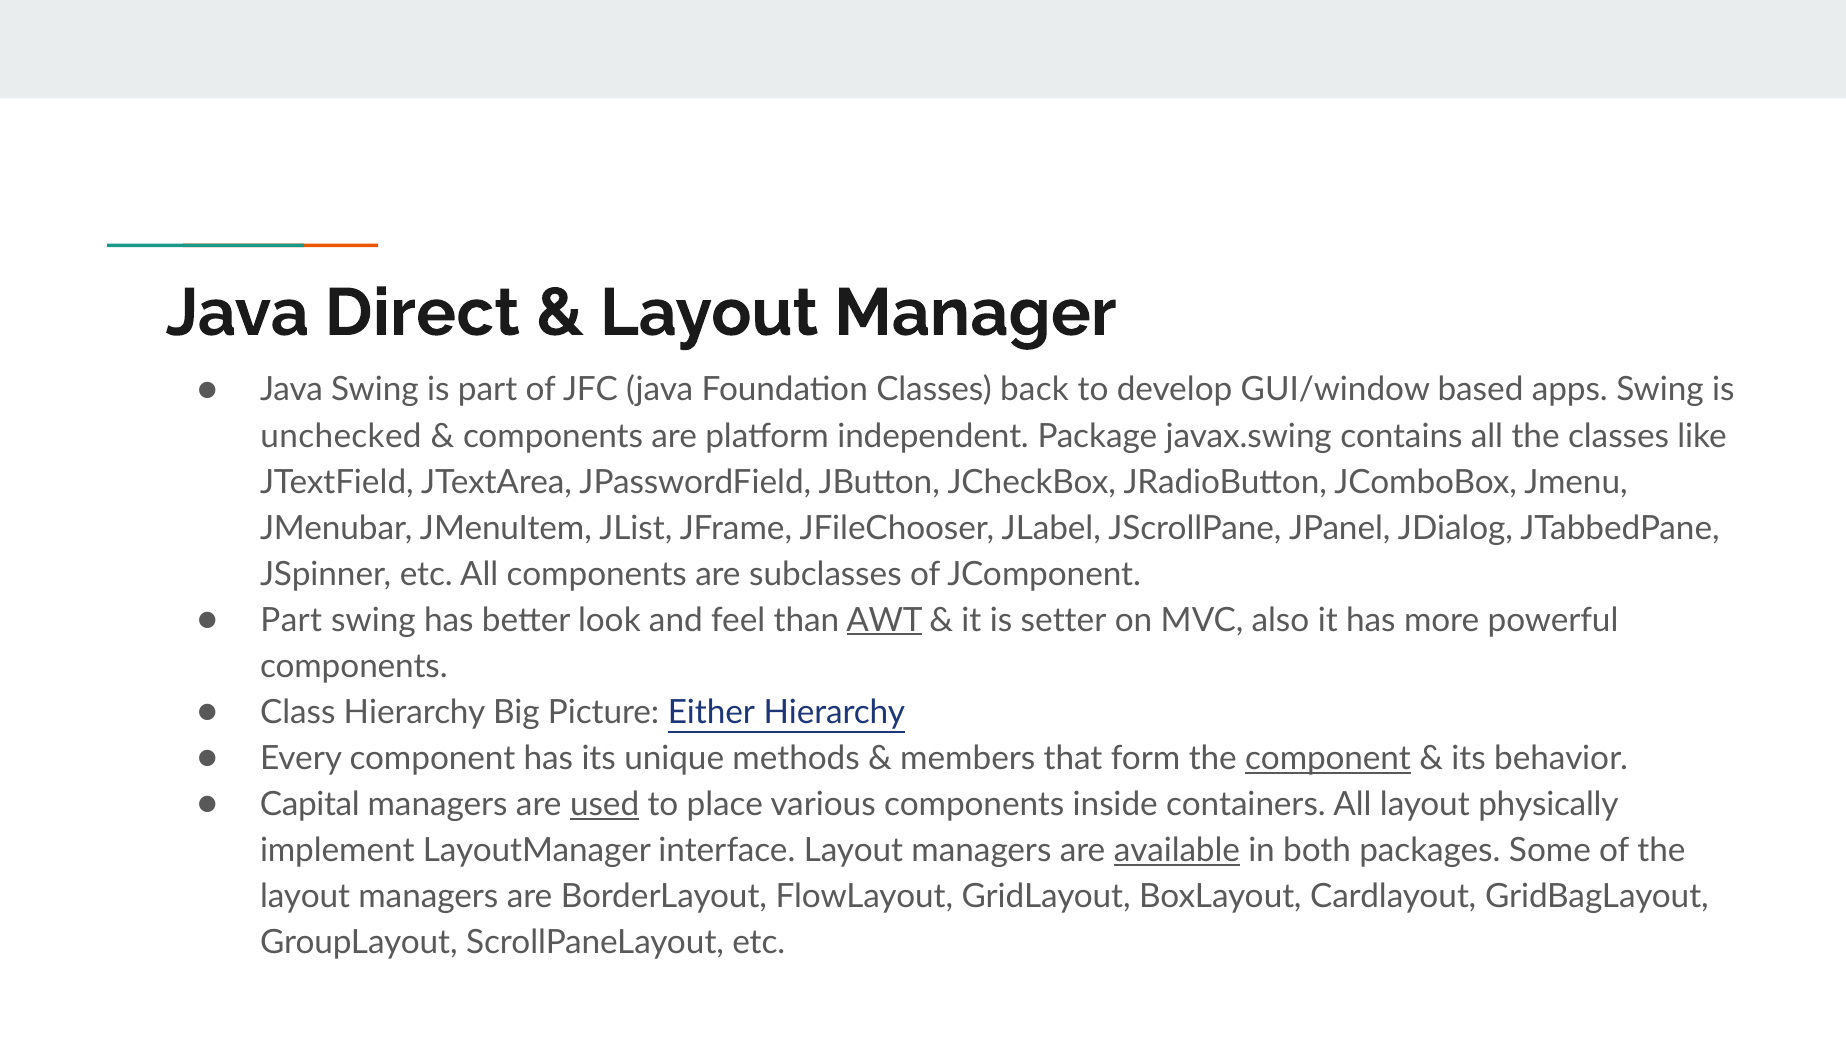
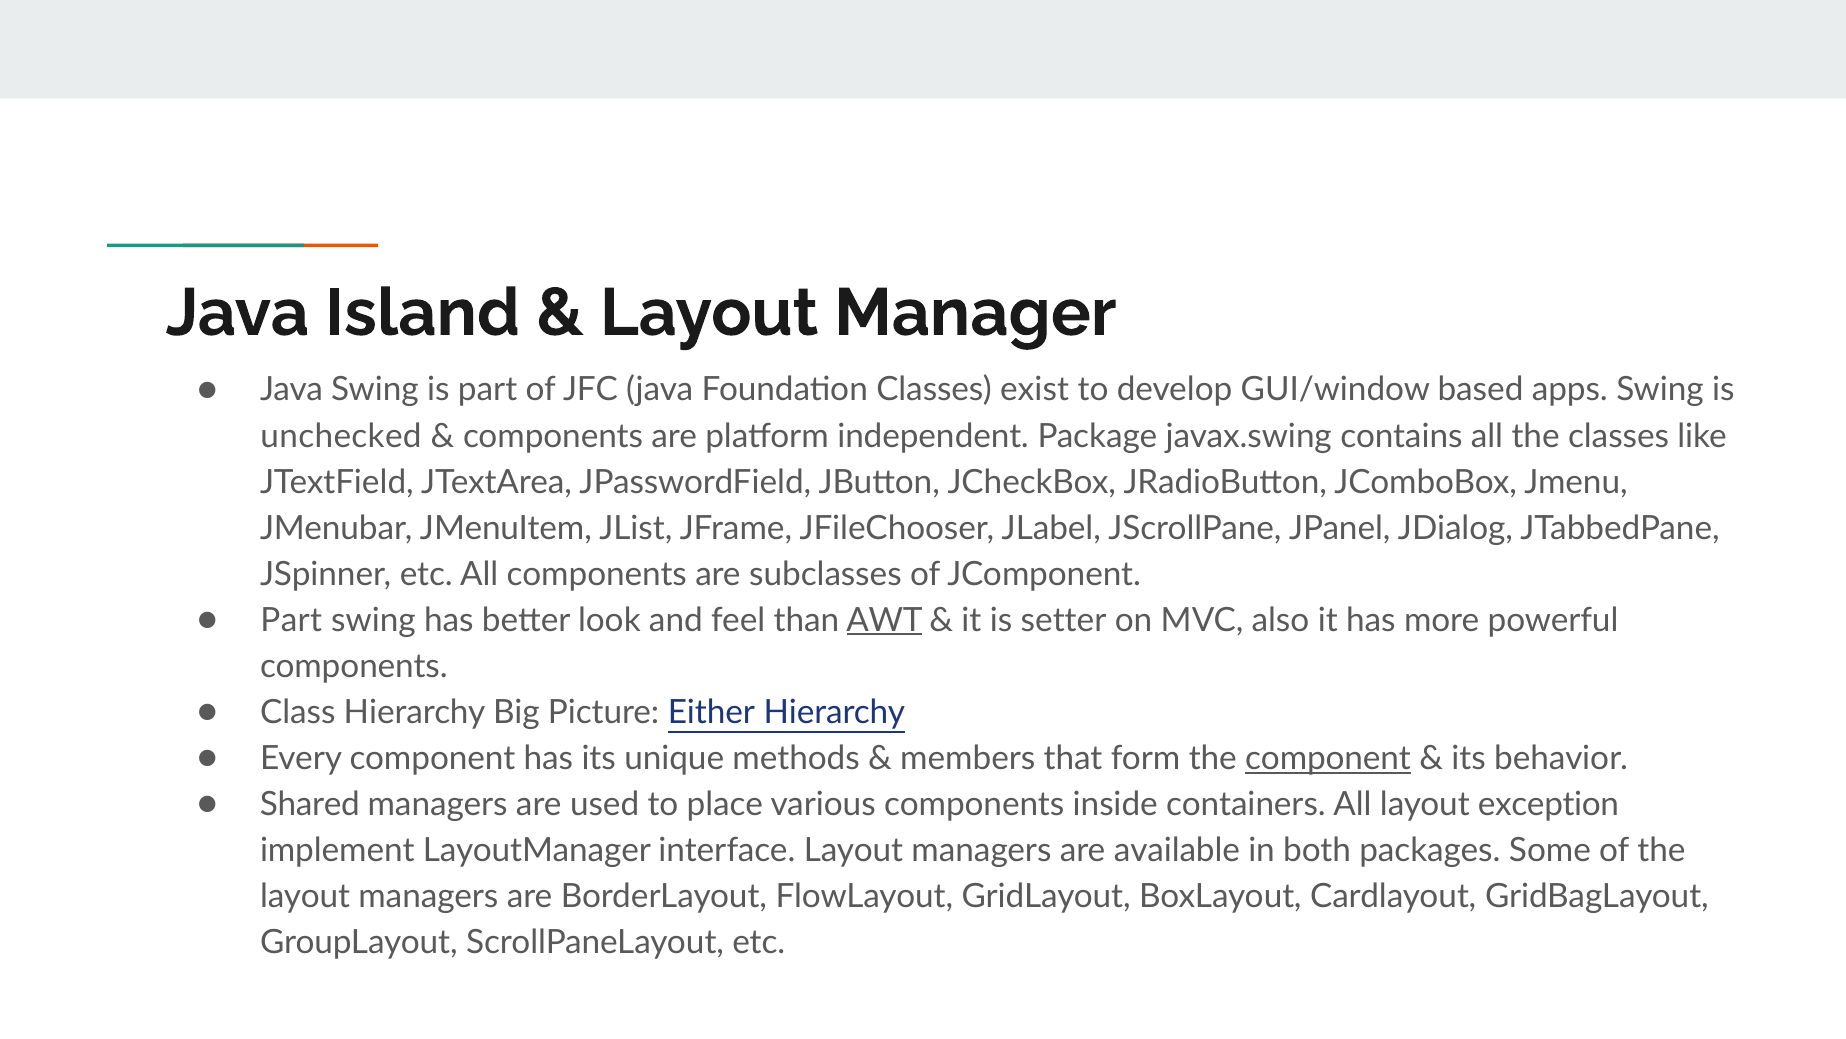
Direct: Direct -> Island
back: back -> exist
Capital: Capital -> Shared
used underline: present -> none
physically: physically -> exception
available underline: present -> none
